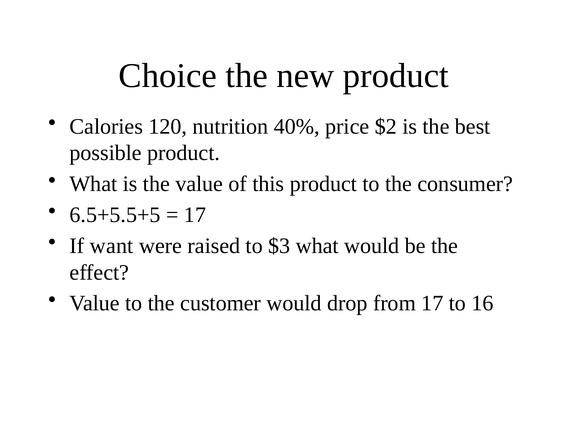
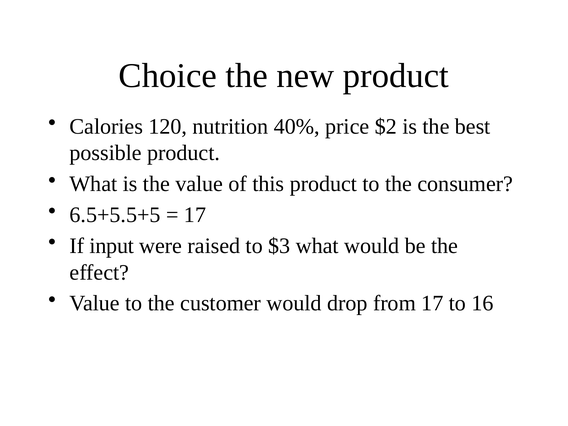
want: want -> input
